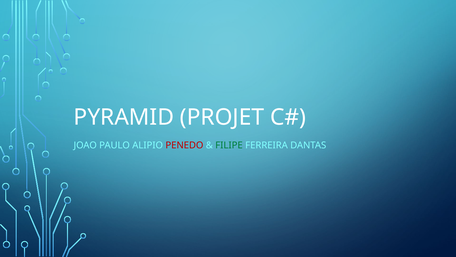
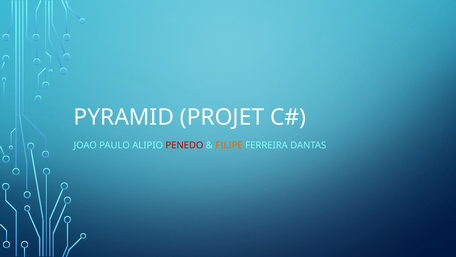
FILIPE colour: green -> orange
